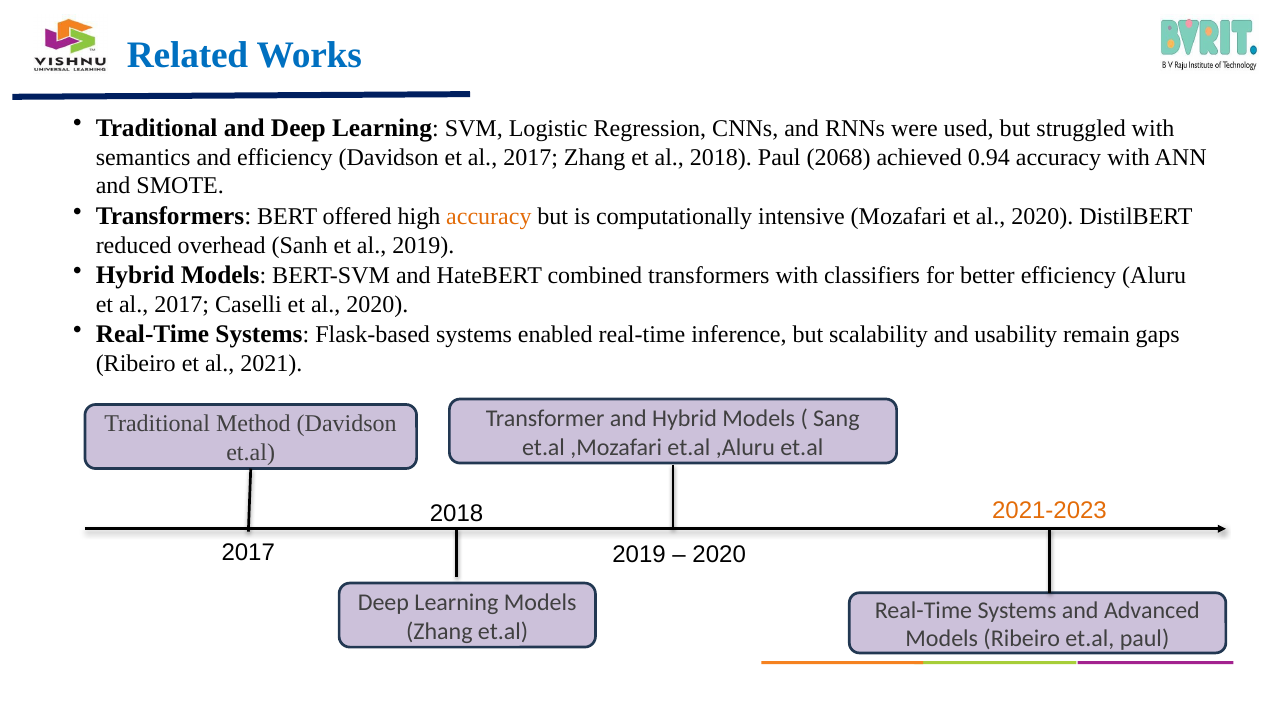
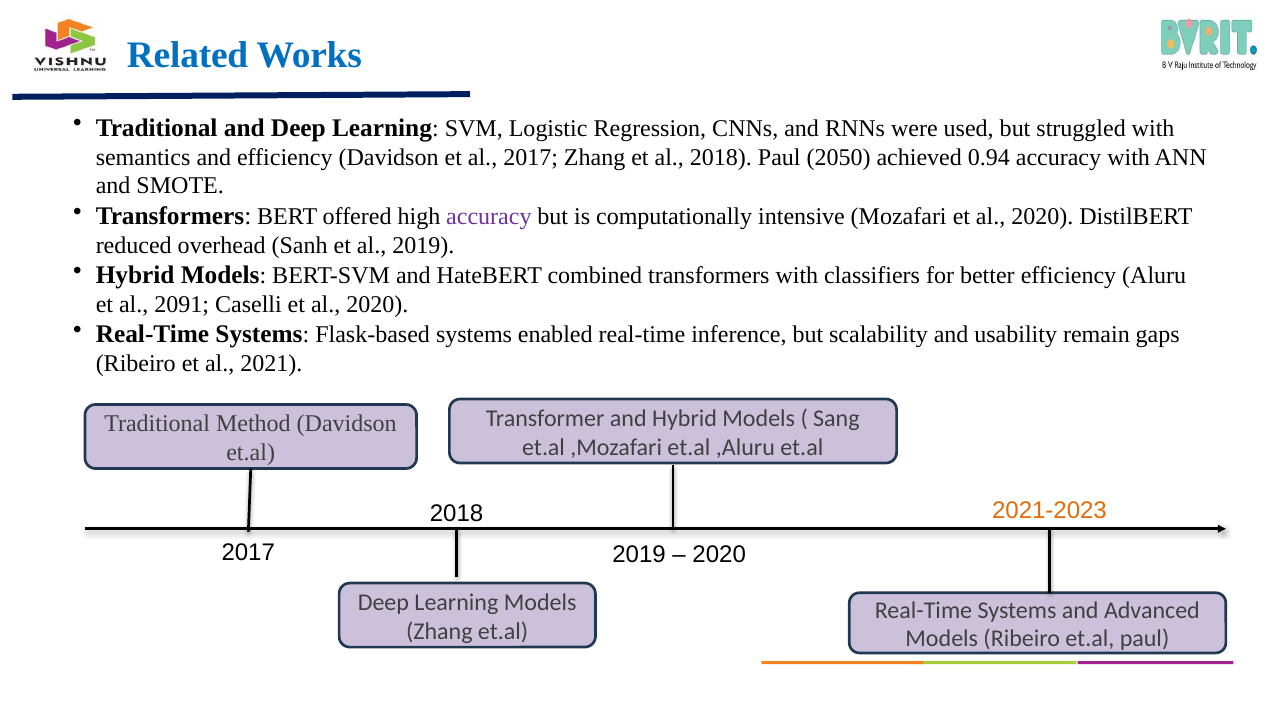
2068: 2068 -> 2050
accuracy at (489, 216) colour: orange -> purple
2017 at (182, 305): 2017 -> 2091
